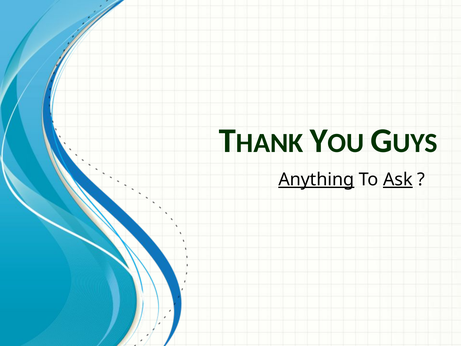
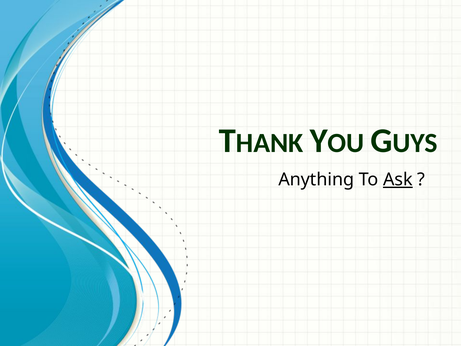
Anything underline: present -> none
